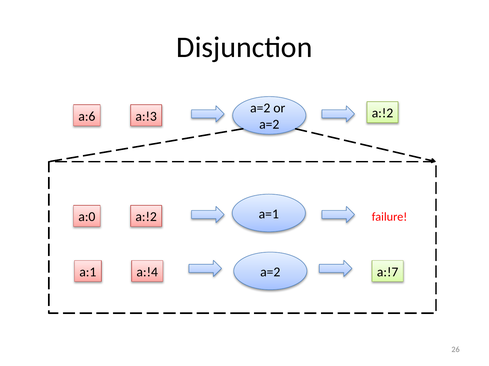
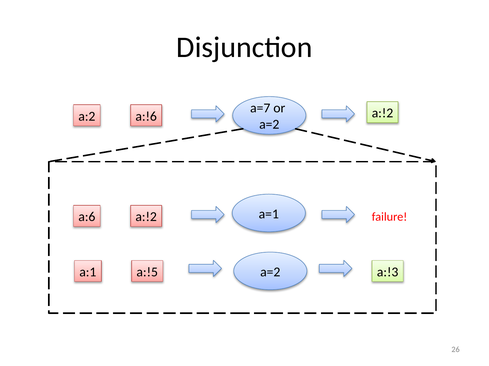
a=2 at (260, 108): a=2 -> a=7
a:6: a:6 -> a:2
a:!3: a:!3 -> a:!6
a:0: a:0 -> a:6
a:!4: a:!4 -> a:!5
a:!7: a:!7 -> a:!3
